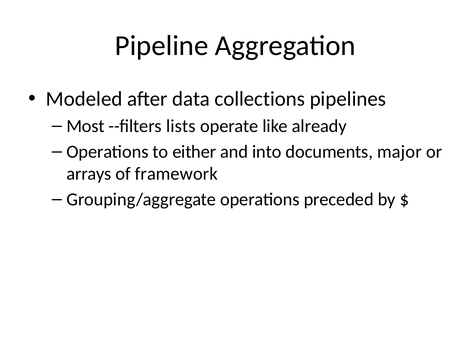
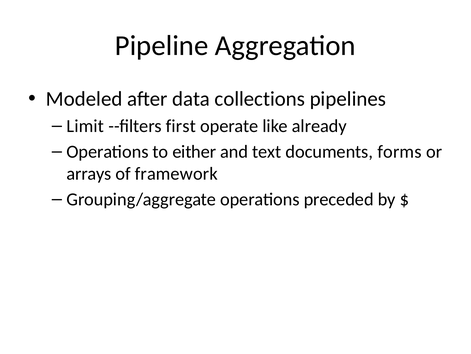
Most: Most -> Limit
lists: lists -> first
into: into -> text
major: major -> forms
